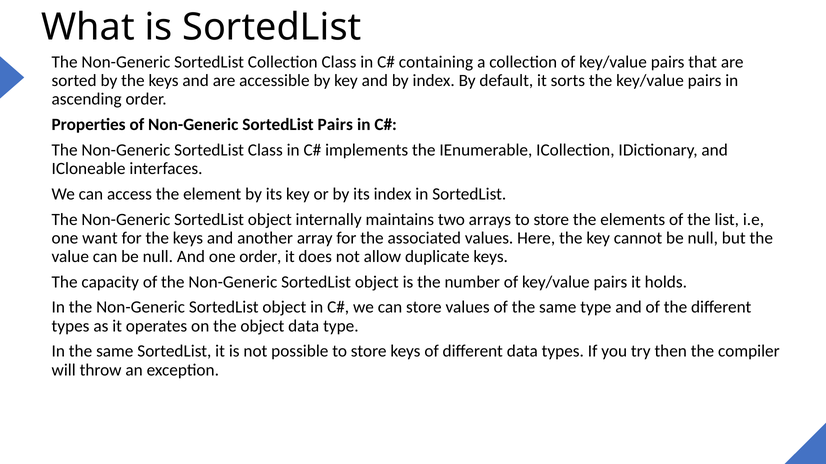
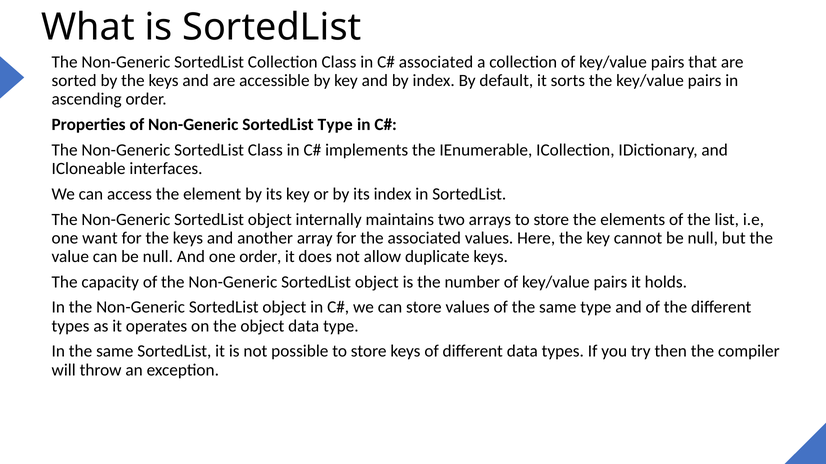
containing at (436, 62): containing -> associated
SortedList Pairs: Pairs -> Type
